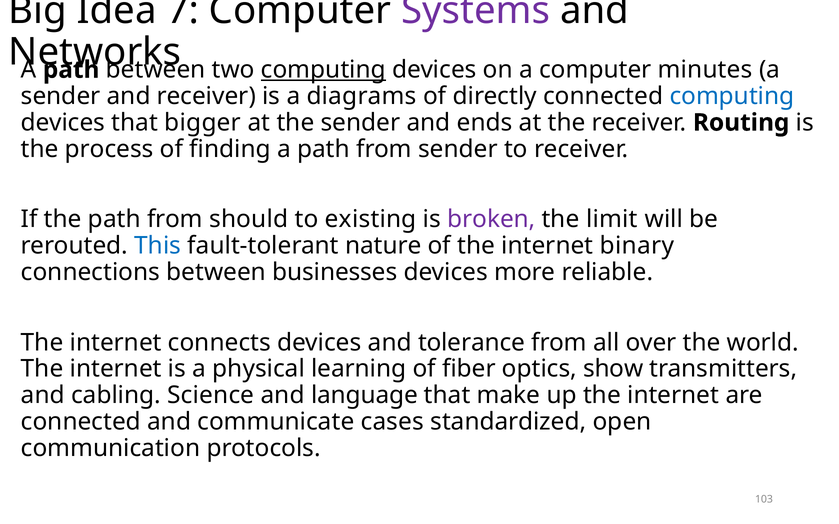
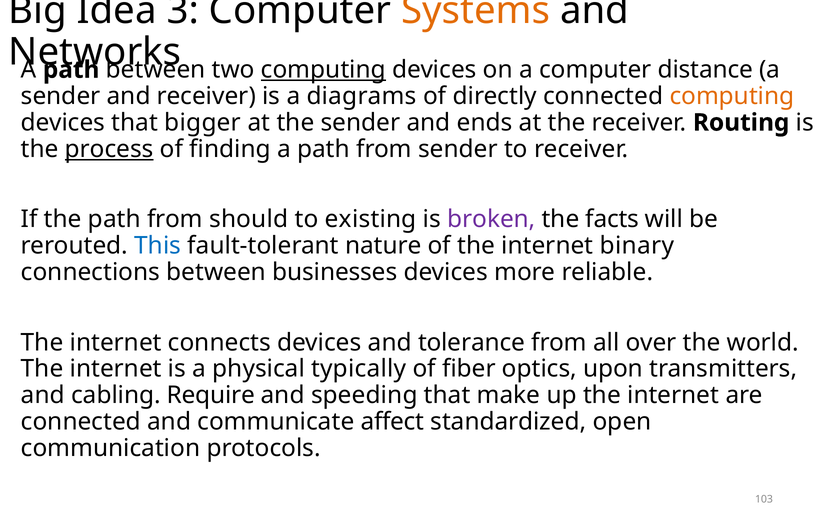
7: 7 -> 3
Systems colour: purple -> orange
minutes: minutes -> distance
computing at (732, 96) colour: blue -> orange
process underline: none -> present
limit: limit -> facts
learning: learning -> typically
show: show -> upon
Science: Science -> Require
language: language -> speeding
cases: cases -> affect
